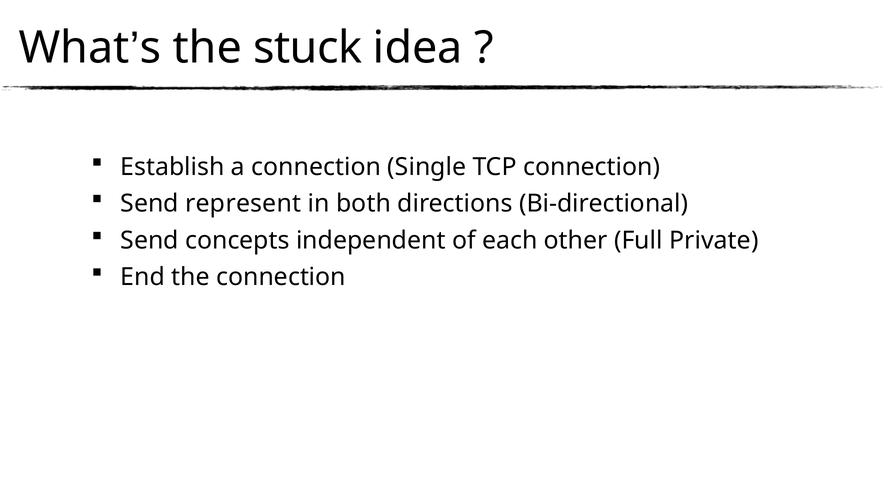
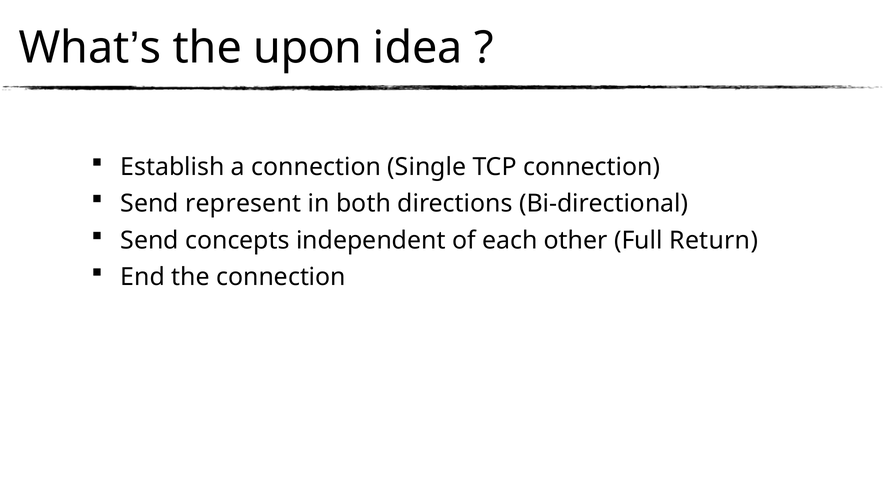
stuck: stuck -> upon
Private: Private -> Return
